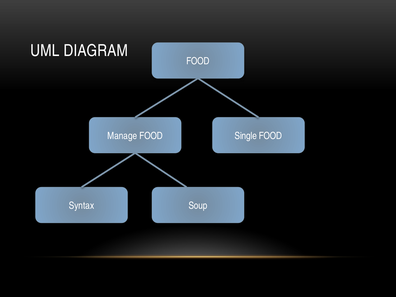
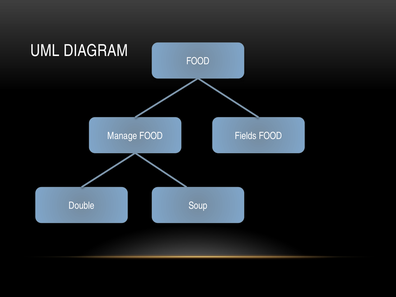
Single: Single -> Fields
Syntax: Syntax -> Double
